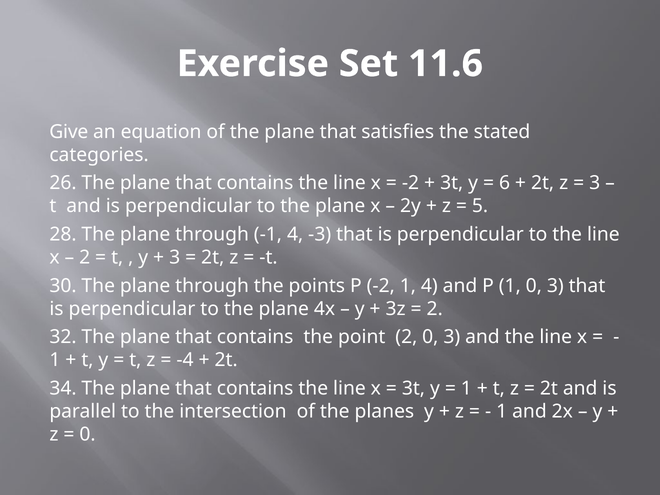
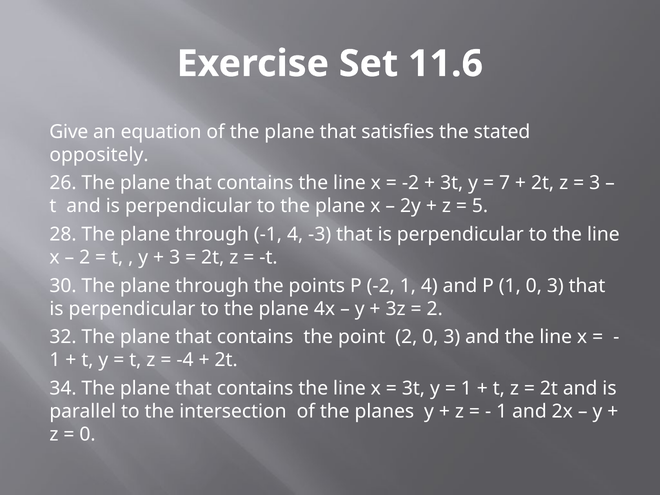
categories: categories -> oppositely
6: 6 -> 7
